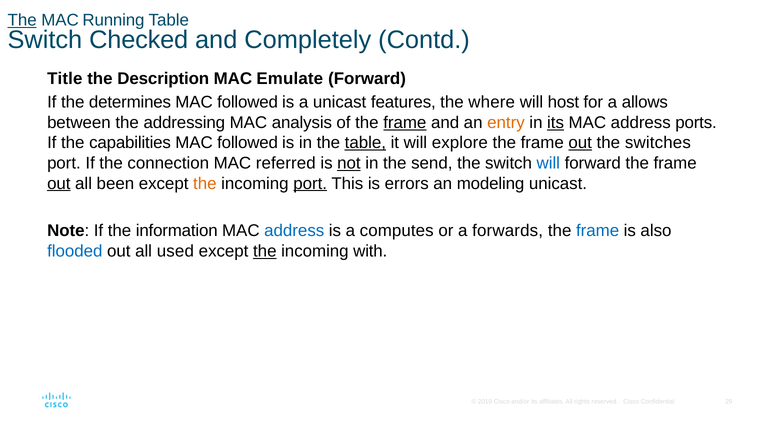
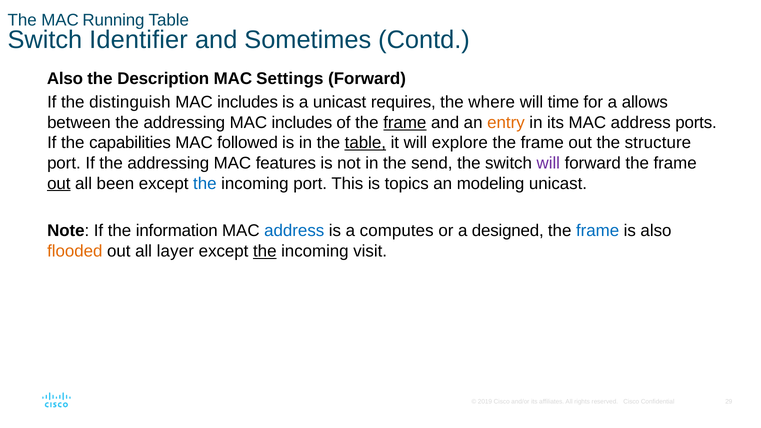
The at (22, 20) underline: present -> none
Checked: Checked -> Identifier
Completely: Completely -> Sometimes
Title at (65, 79): Title -> Also
Emulate: Emulate -> Settings
determines: determines -> distinguish
followed at (248, 102): followed -> includes
features: features -> requires
host: host -> time
analysis at (302, 123): analysis -> includes
its at (556, 123) underline: present -> none
out at (580, 143) underline: present -> none
switches: switches -> structure
If the connection: connection -> addressing
referred: referred -> features
not underline: present -> none
will at (548, 163) colour: blue -> purple
the at (205, 183) colour: orange -> blue
port at (310, 183) underline: present -> none
errors: errors -> topics
forwards: forwards -> designed
flooded colour: blue -> orange
used: used -> layer
with: with -> visit
